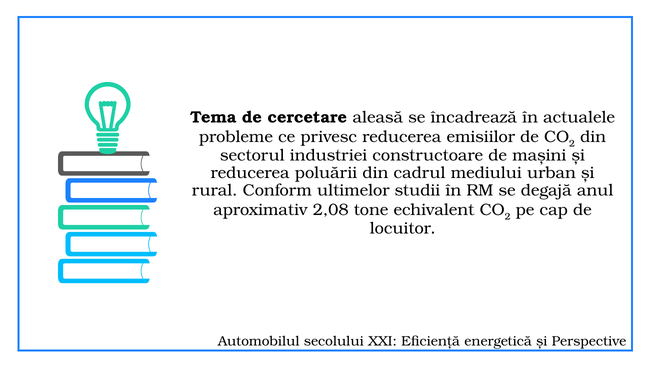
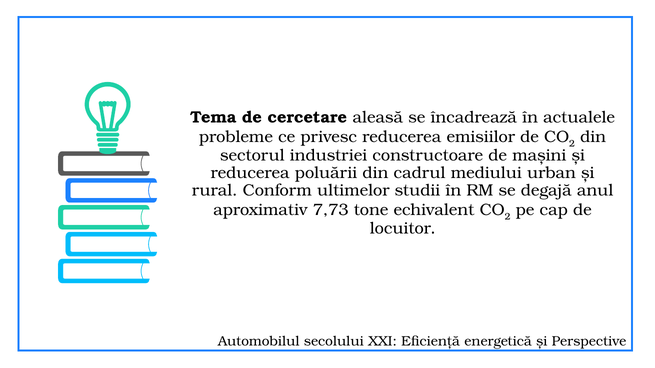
2,08: 2,08 -> 7,73
